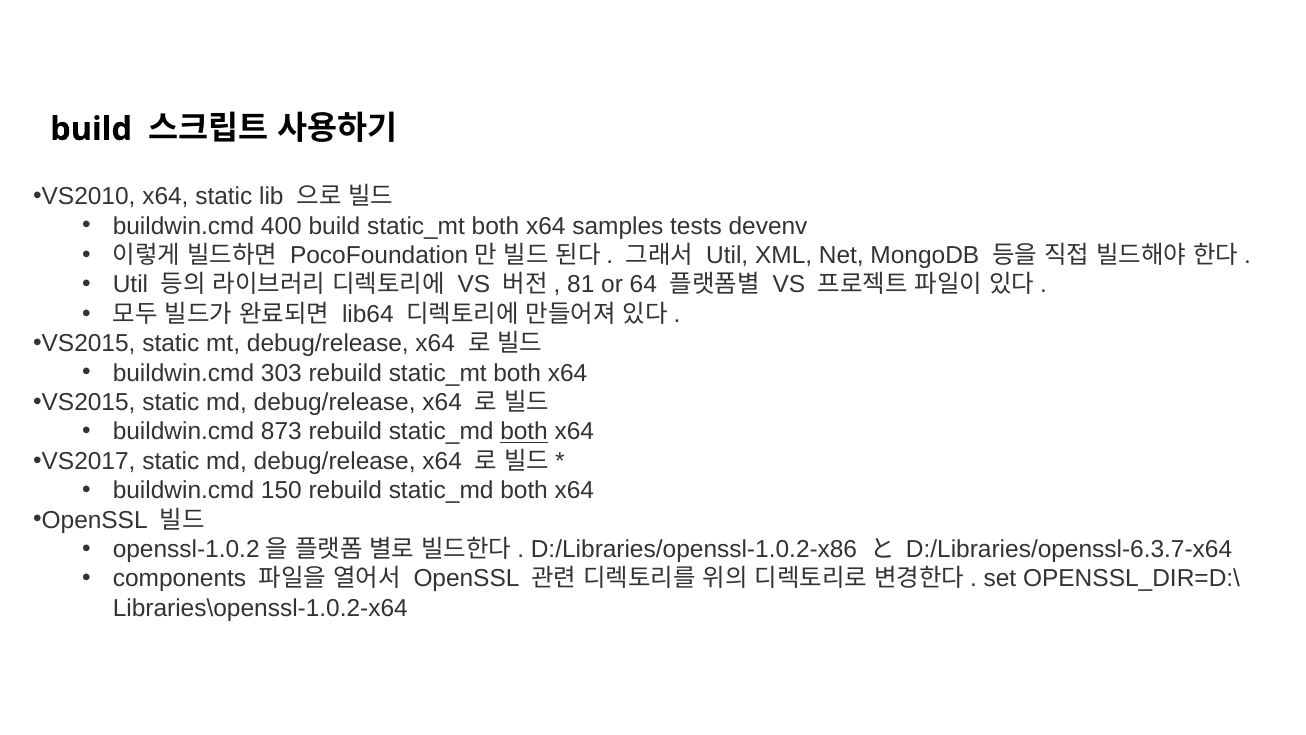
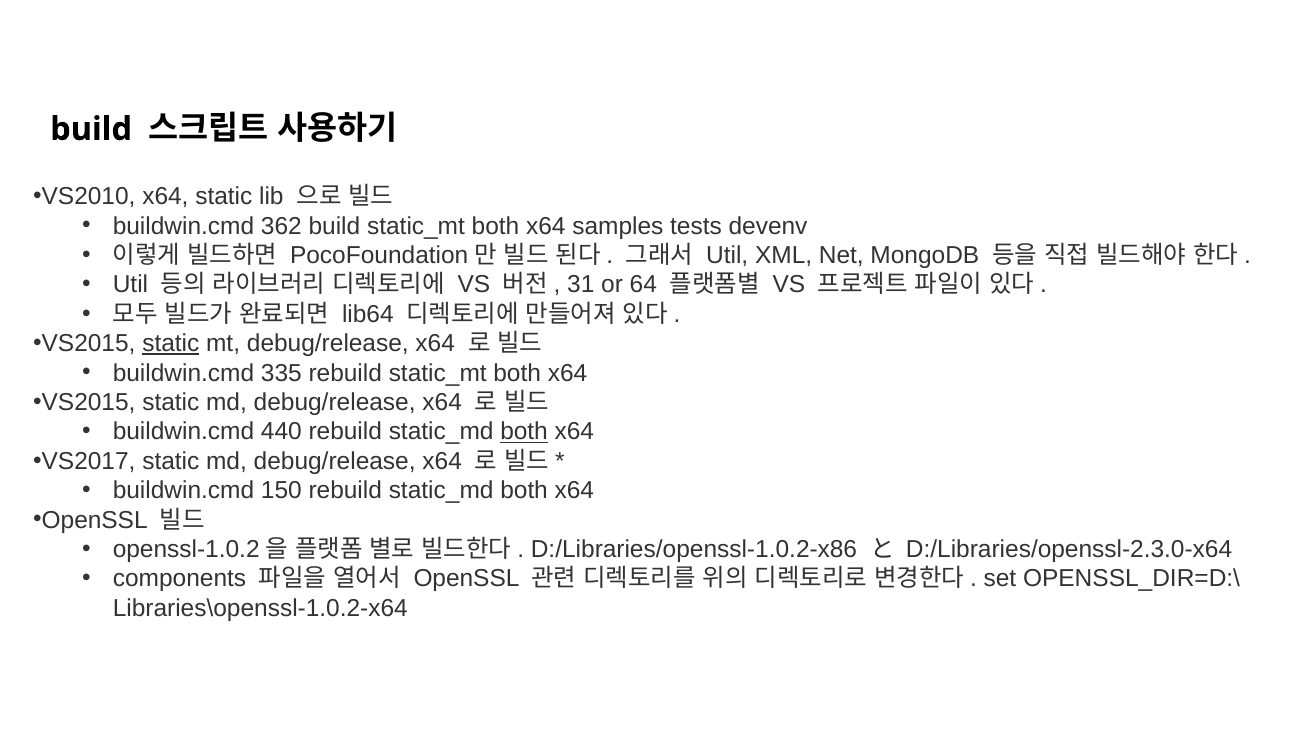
400: 400 -> 362
81: 81 -> 31
static at (171, 343) underline: none -> present
303: 303 -> 335
873: 873 -> 440
D:/Libraries/openssl-6.3.7-x64: D:/Libraries/openssl-6.3.7-x64 -> D:/Libraries/openssl-2.3.0-x64
